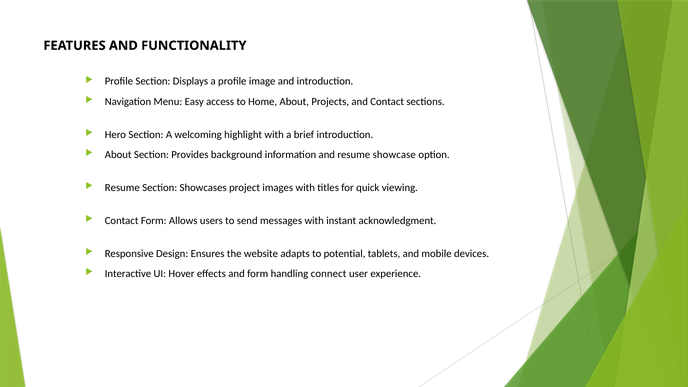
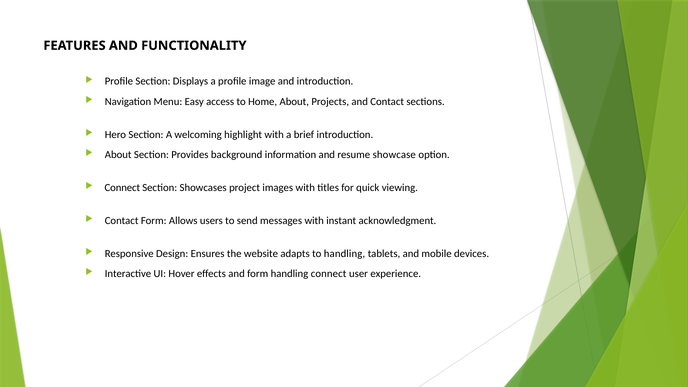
Resume at (122, 188): Resume -> Connect
to potential: potential -> handling
